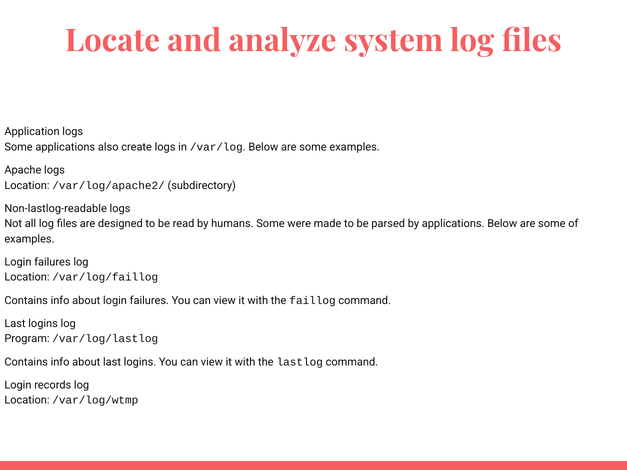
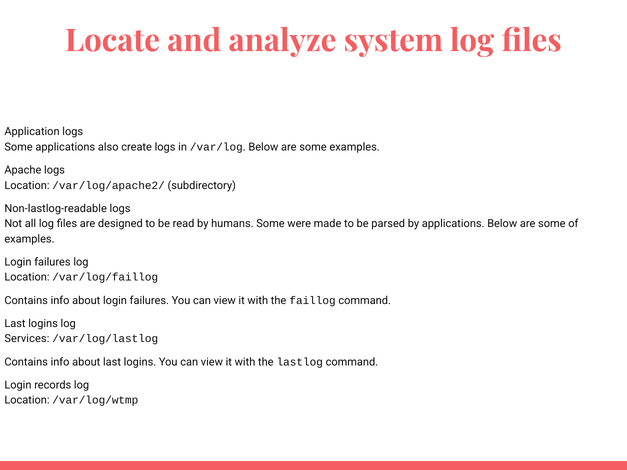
Program: Program -> Services
